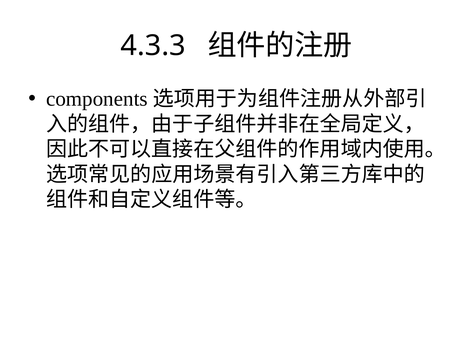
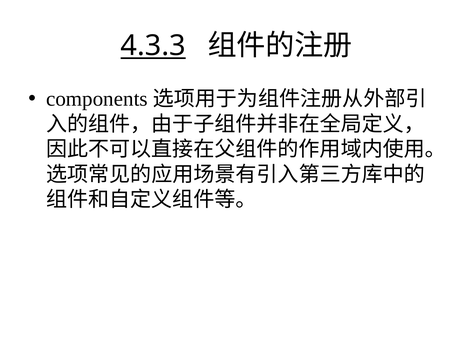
4.3.3 underline: none -> present
